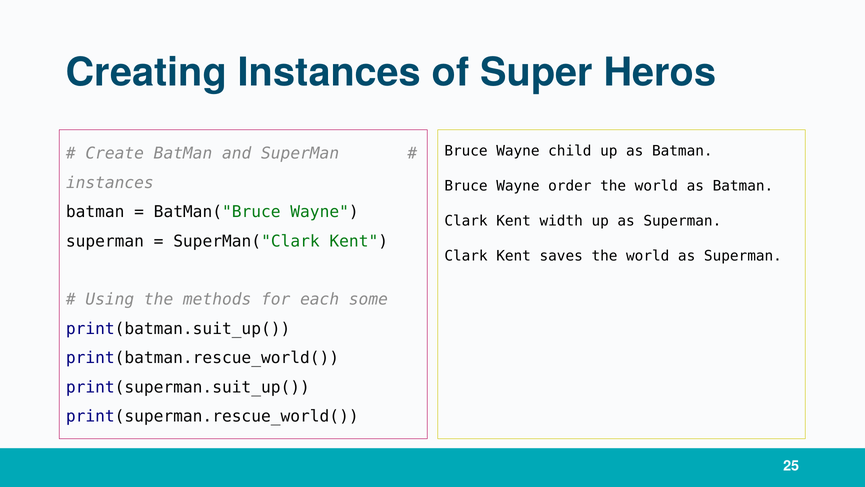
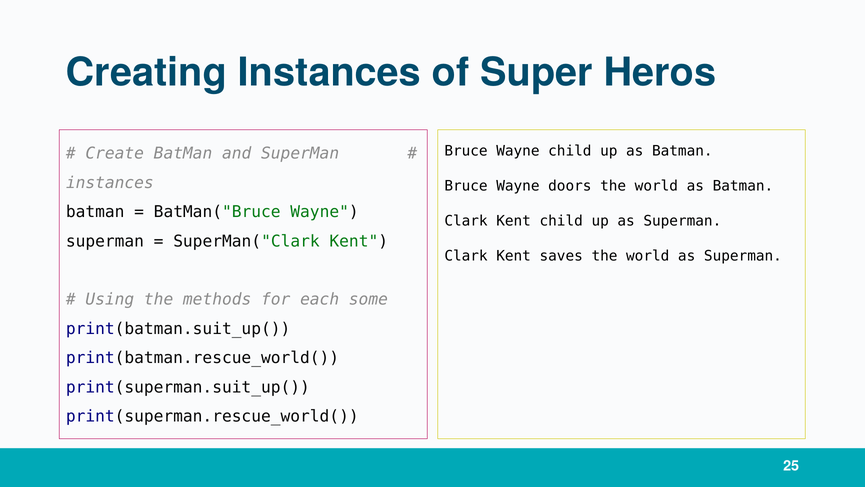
order: order -> doors
Kent width: width -> child
